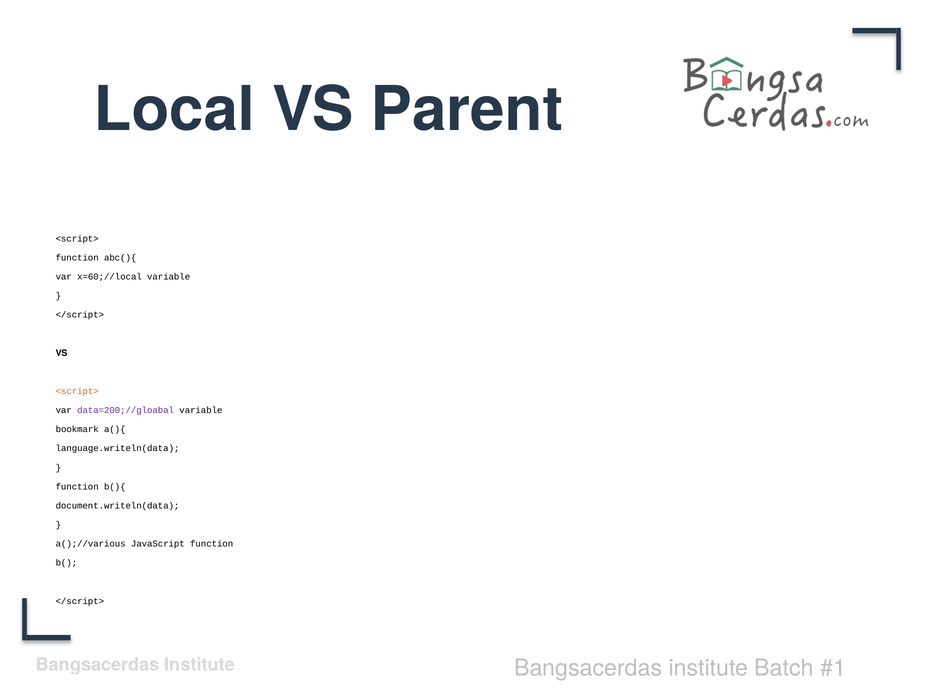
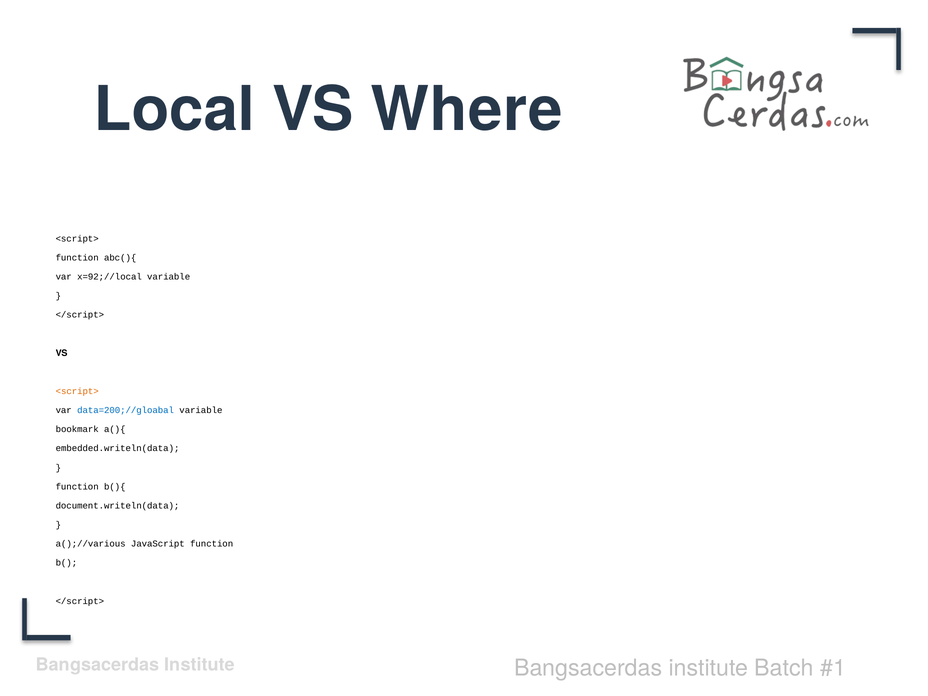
Parent: Parent -> Where
x=60;//local: x=60;//local -> x=92;//local
data=200;//gloabal colour: purple -> blue
language.writeln(data: language.writeln(data -> embedded.writeln(data
